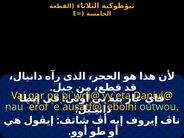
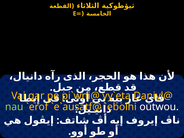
outwou colour: light green -> white
